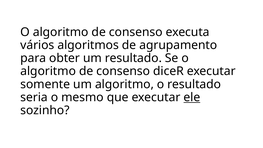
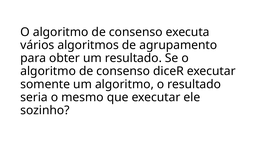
ele underline: present -> none
